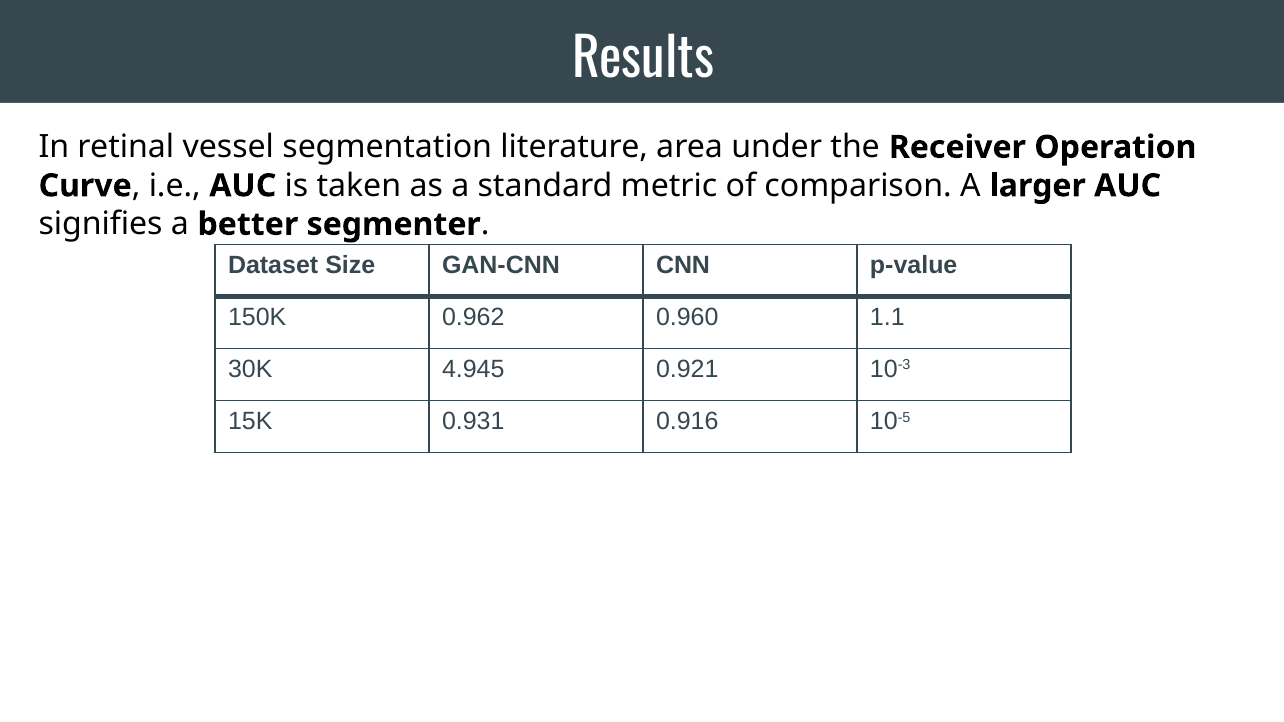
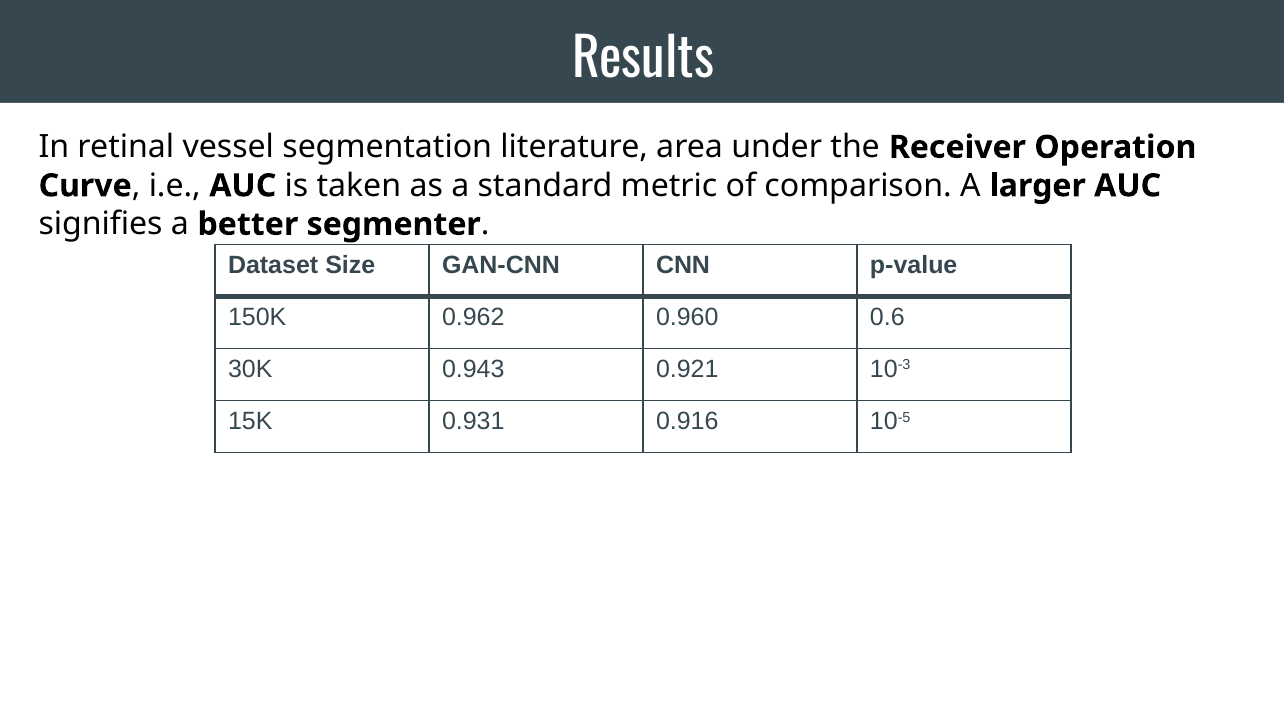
1.1: 1.1 -> 0.6
4.945: 4.945 -> 0.943
